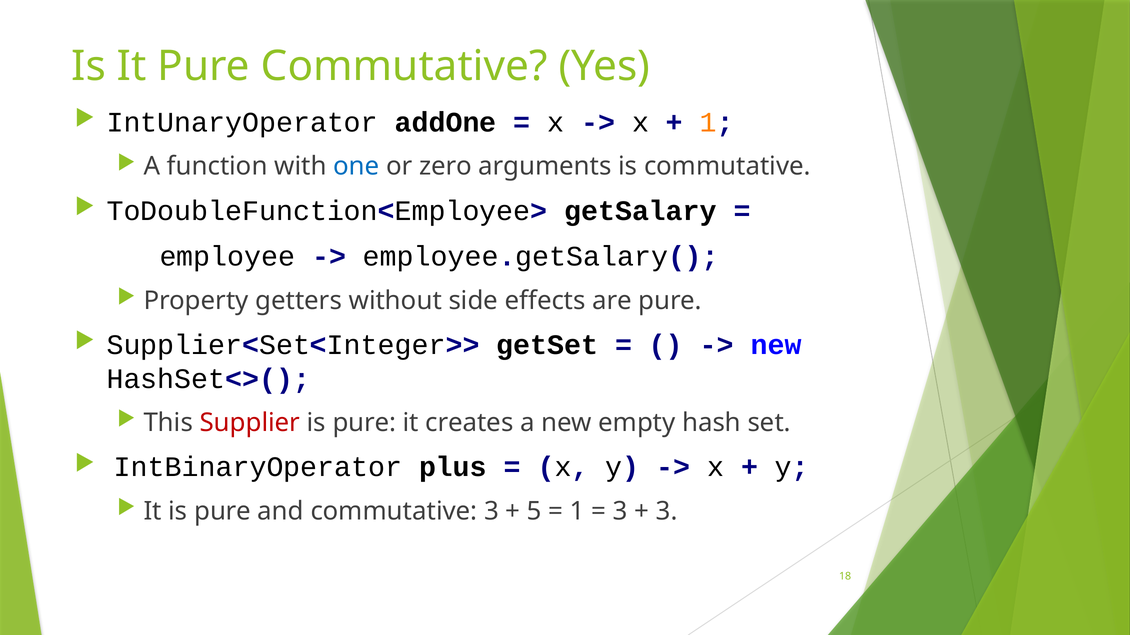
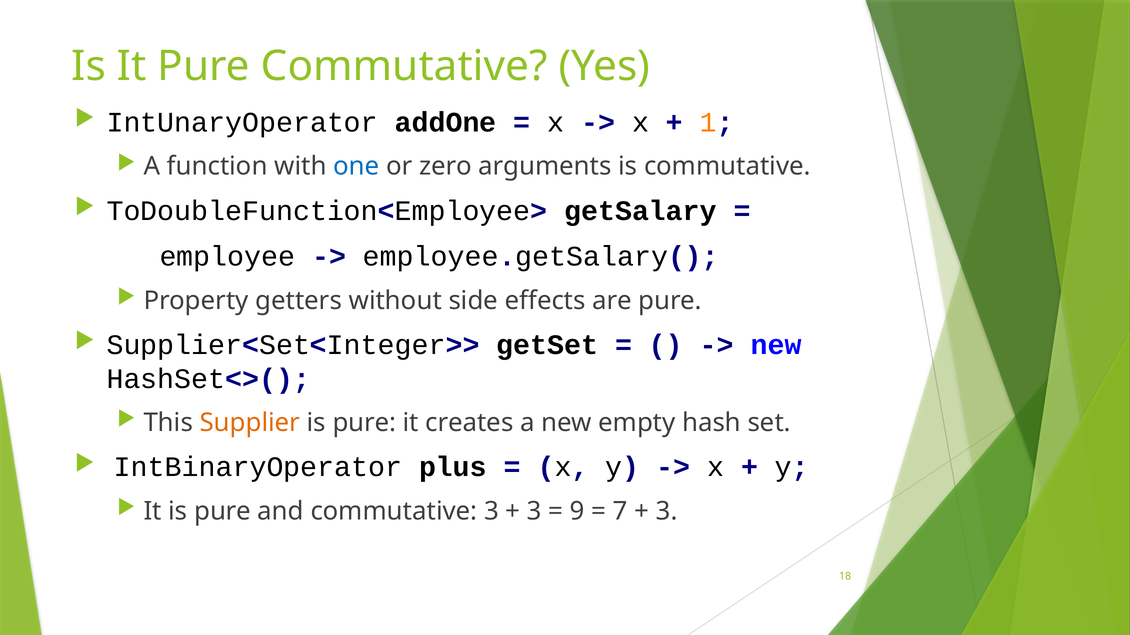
Supplier colour: red -> orange
5 at (534, 512): 5 -> 3
1 at (577, 512): 1 -> 9
3 at (620, 512): 3 -> 7
